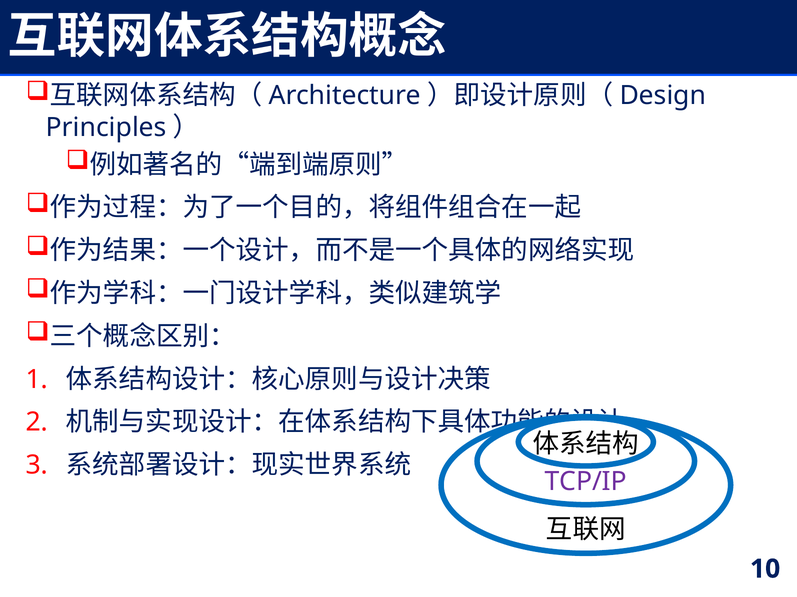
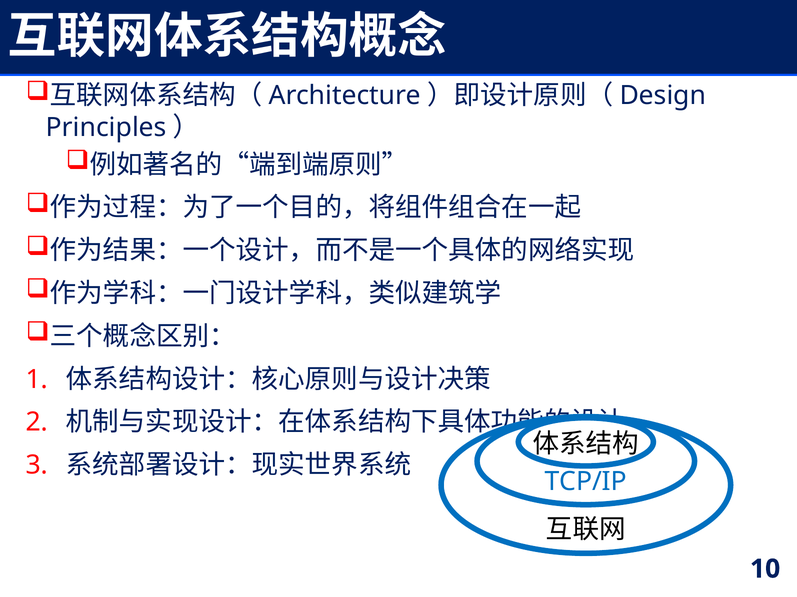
TCP/IP colour: purple -> blue
